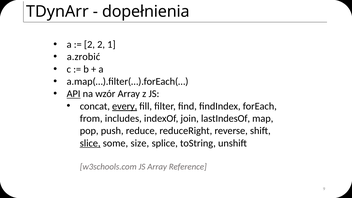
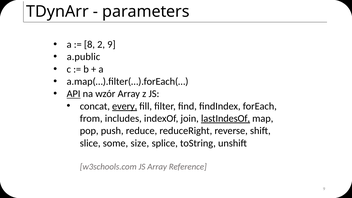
dopełnienia: dopełnienia -> parameters
2 at (89, 45): 2 -> 8
2 1: 1 -> 9
a.zrobić: a.zrobić -> a.public
lastIndesOf underline: none -> present
slice underline: present -> none
